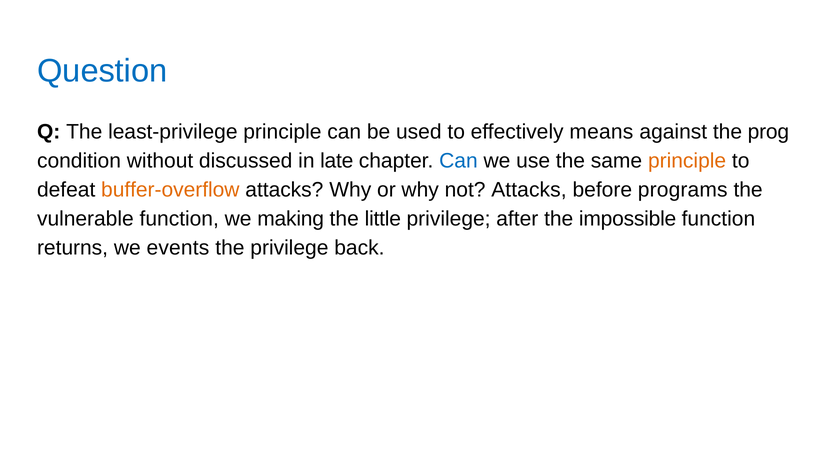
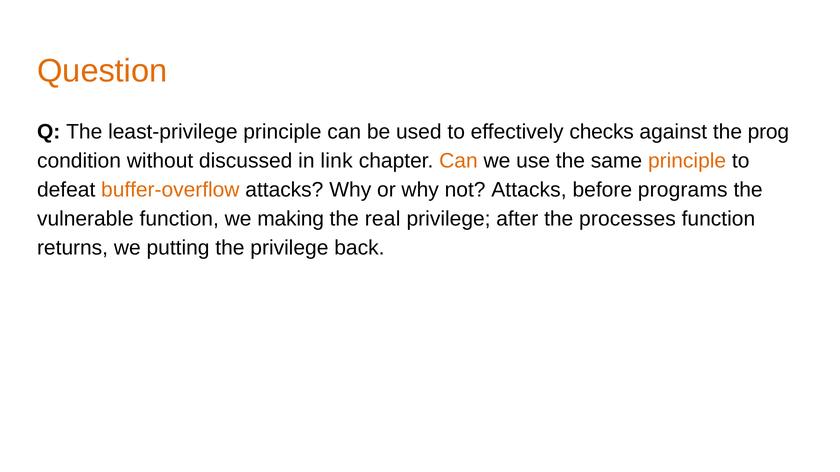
Question colour: blue -> orange
means: means -> checks
late: late -> link
Can at (458, 161) colour: blue -> orange
little: little -> real
impossible: impossible -> processes
events: events -> putting
